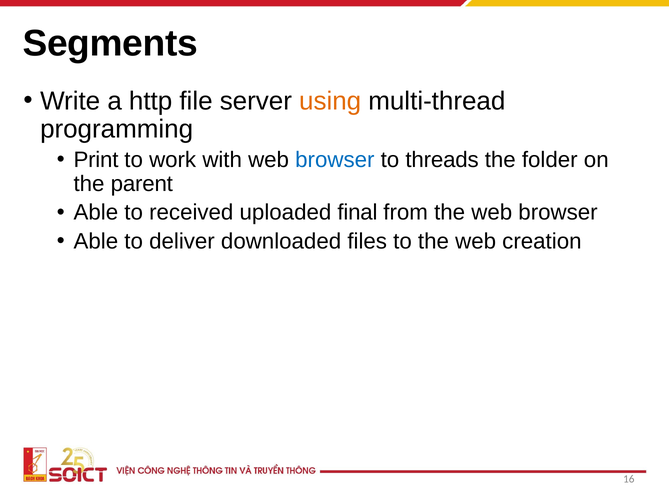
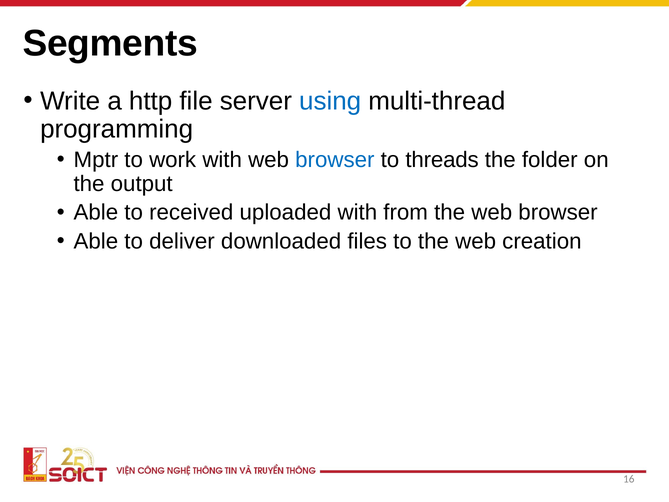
using colour: orange -> blue
Print: Print -> Mptr
parent: parent -> output
uploaded final: final -> with
